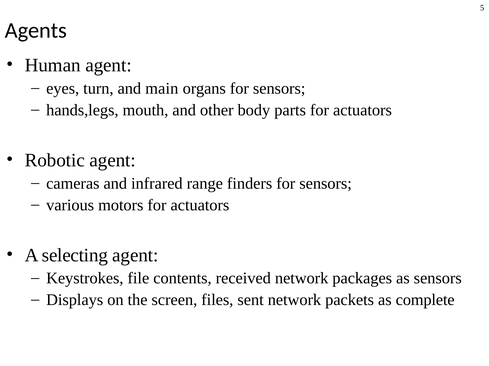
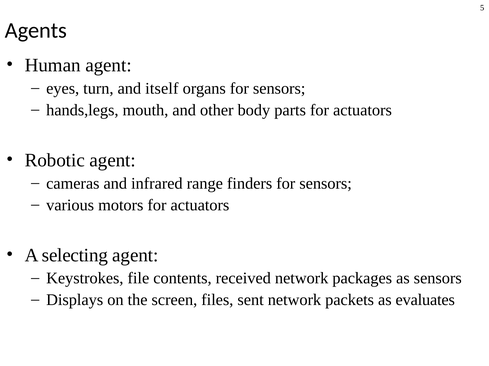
main: main -> itself
complete: complete -> evaluates
